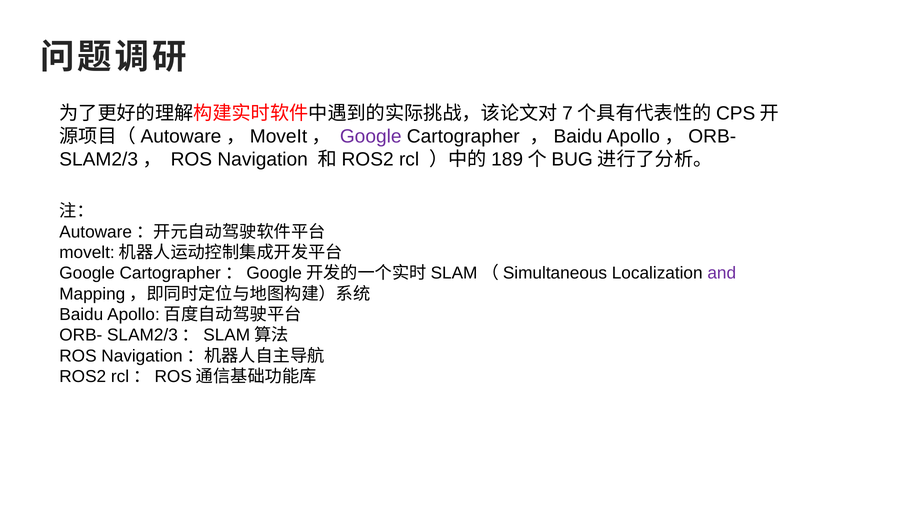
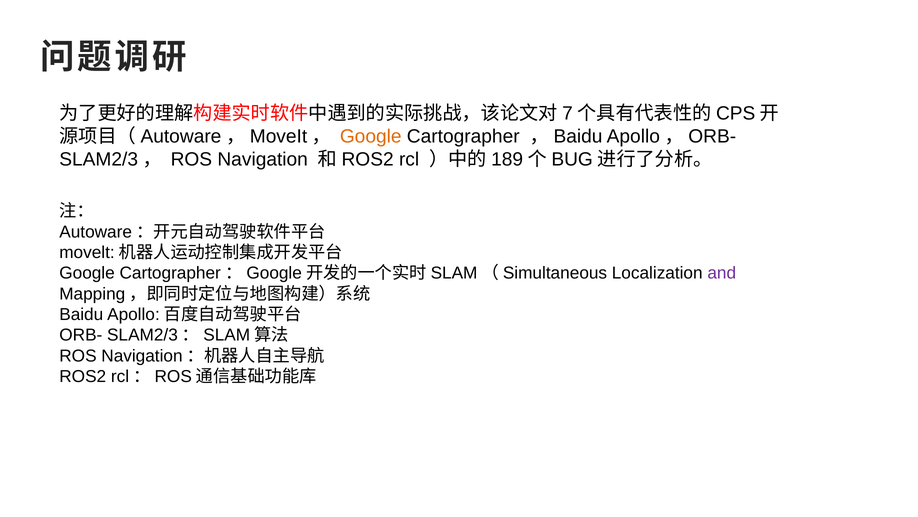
Google at (371, 136) colour: purple -> orange
